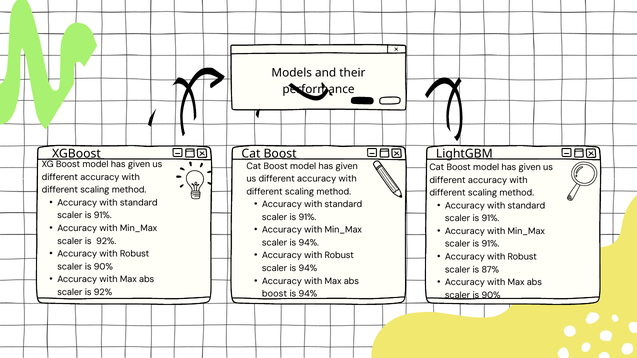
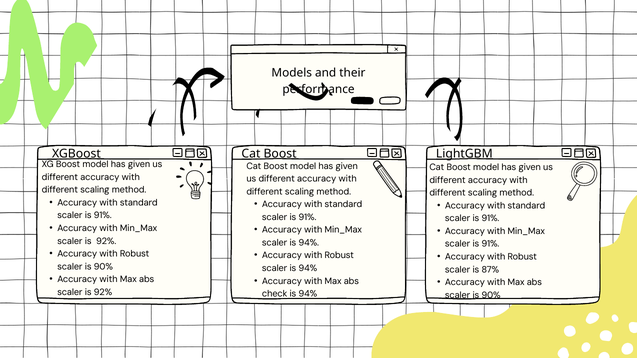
boost at (275, 294): boost -> check
